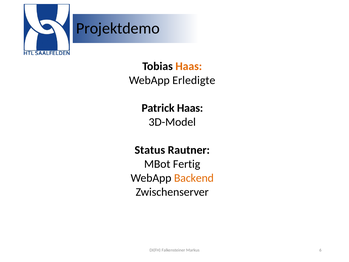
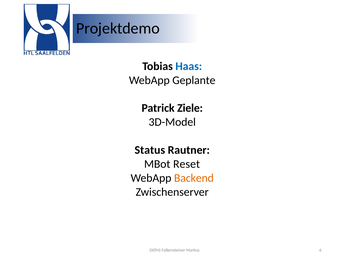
Haas at (189, 66) colour: orange -> blue
Erledigte: Erledigte -> Geplante
Patrick Haas: Haas -> Ziele
Fertig: Fertig -> Reset
